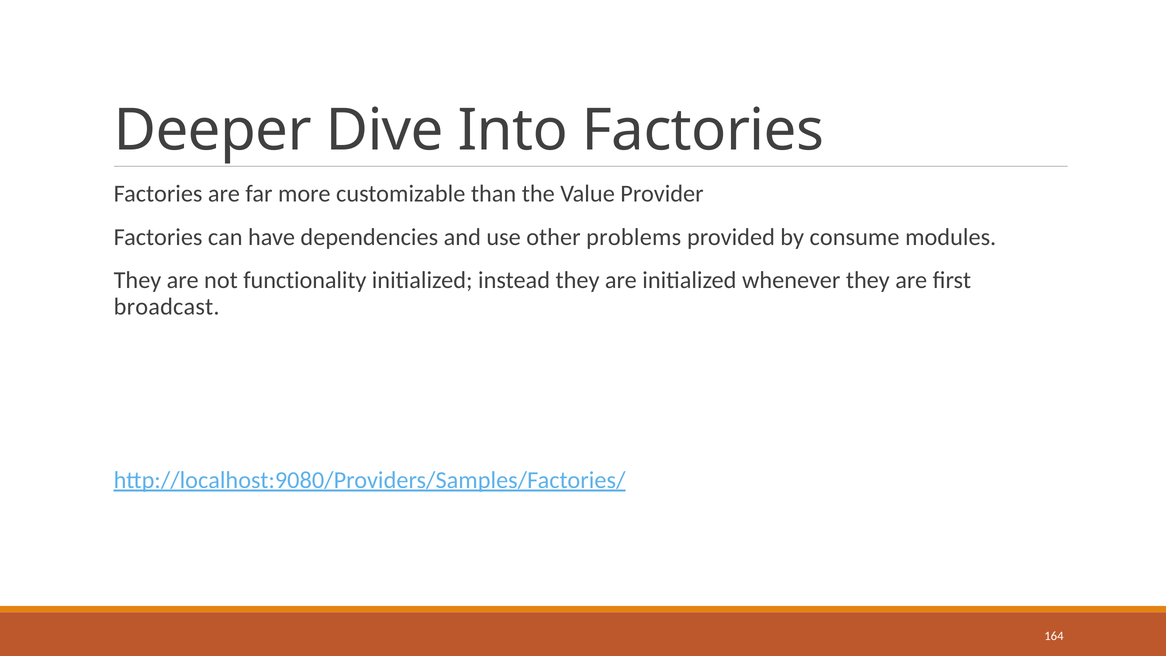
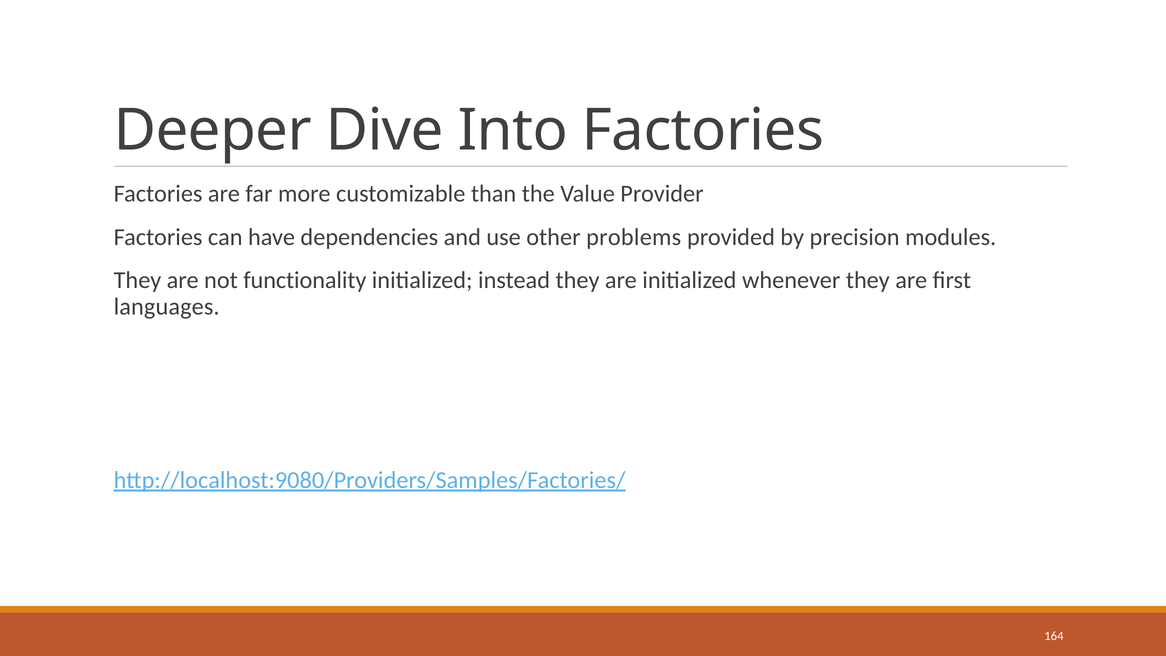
consume: consume -> precision
broadcast: broadcast -> languages
